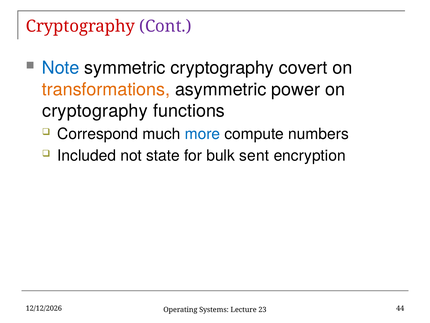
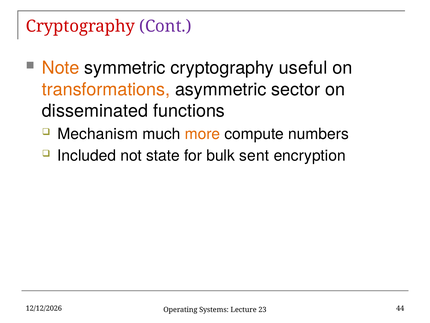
Note colour: blue -> orange
covert: covert -> useful
power: power -> sector
cryptography at (95, 111): cryptography -> disseminated
Correspond: Correspond -> Mechanism
more colour: blue -> orange
